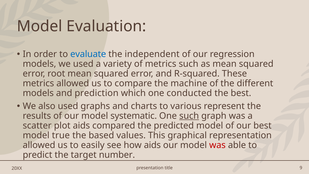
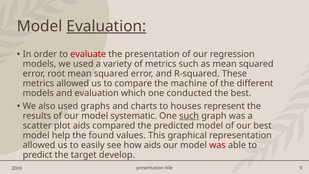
Evaluation at (106, 26) underline: none -> present
evaluate colour: blue -> red
the independent: independent -> presentation
and prediction: prediction -> evaluation
various: various -> houses
true: true -> help
based: based -> found
number: number -> develop
